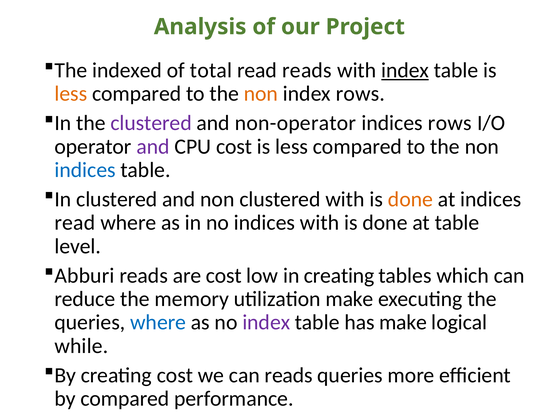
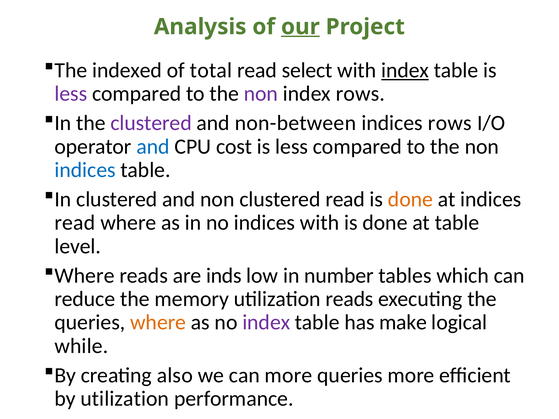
our underline: none -> present
read reads: reads -> select
less at (71, 94) colour: orange -> purple
non at (261, 94) colour: orange -> purple
non-operator: non-operator -> non-between
and at (153, 147) colour: purple -> blue
clustered with: with -> read
Abburi at (84, 276): Abburi -> Where
are cost: cost -> inds
in creating: creating -> number
utilization make: make -> reads
where at (158, 323) colour: blue -> orange
creating cost: cost -> also
can reads: reads -> more
by compared: compared -> utilization
